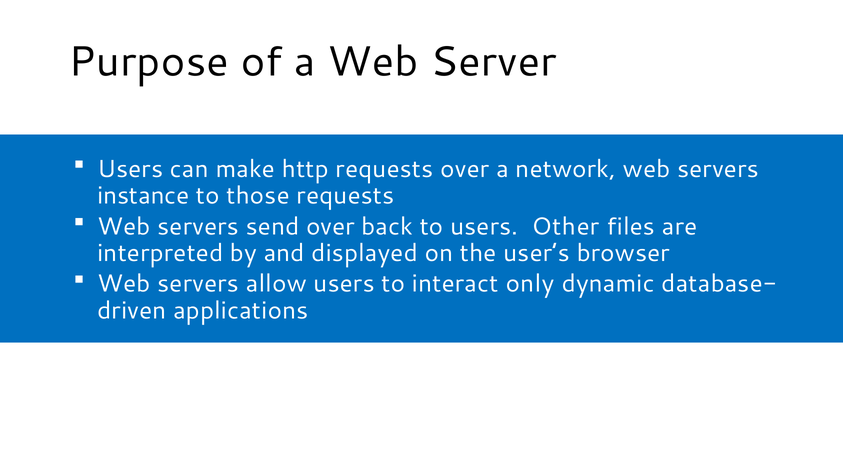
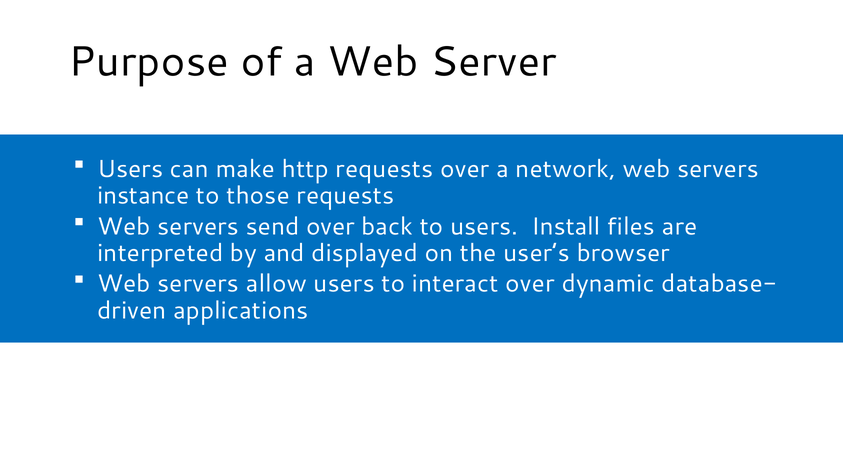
Other: Other -> Install
interact only: only -> over
